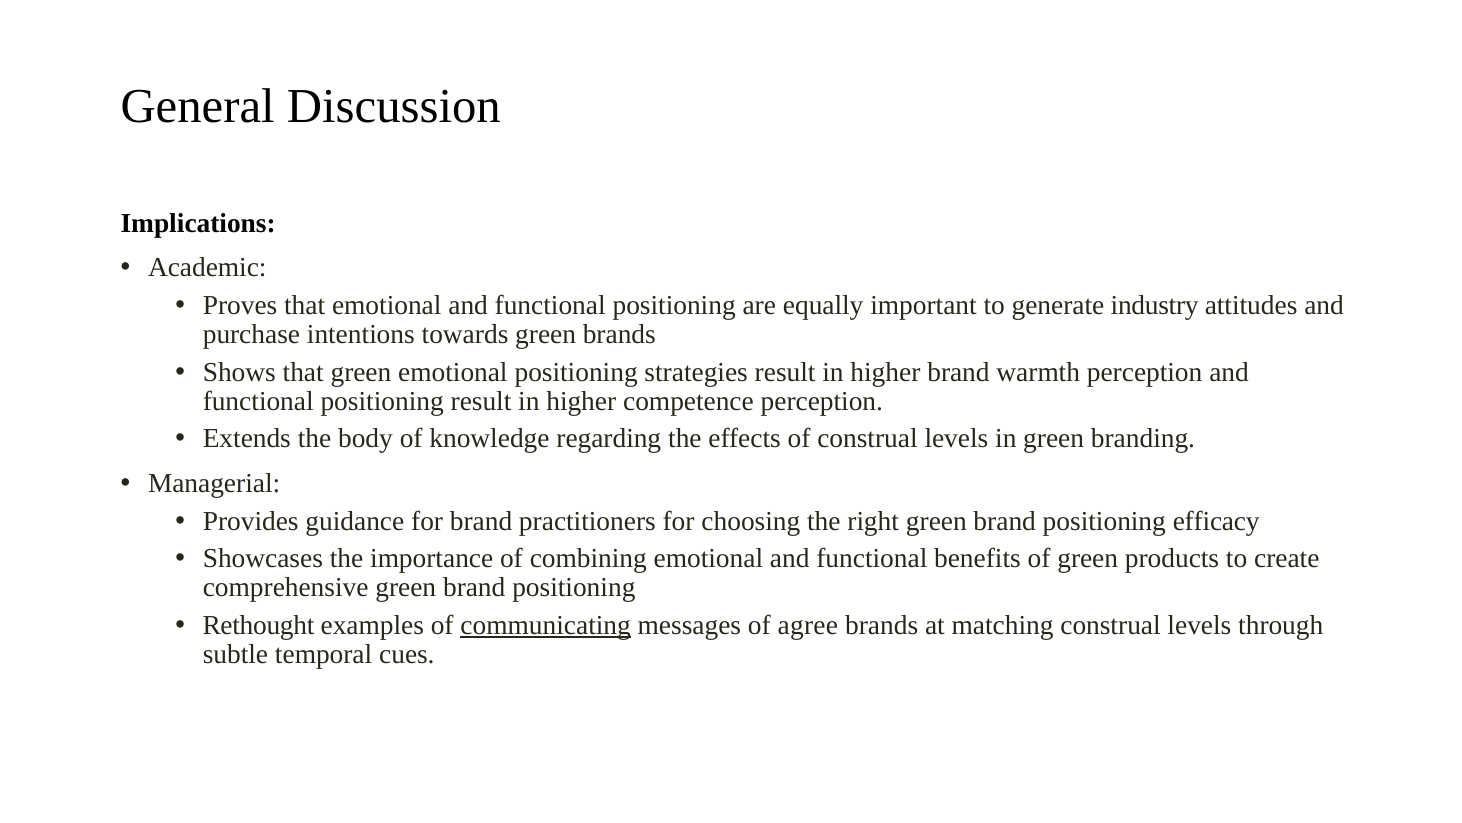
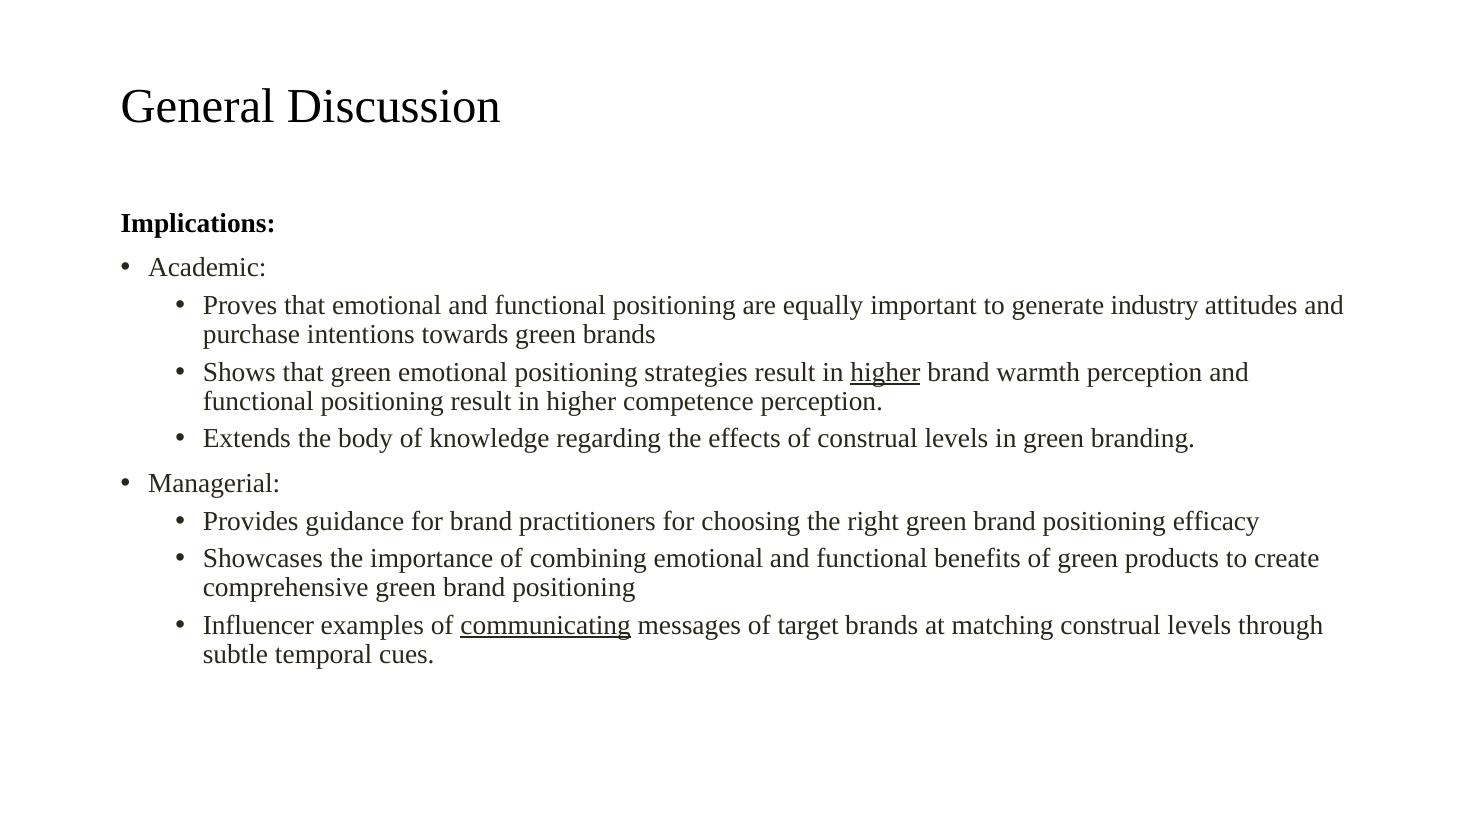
higher at (885, 372) underline: none -> present
Rethought: Rethought -> Influencer
agree: agree -> target
